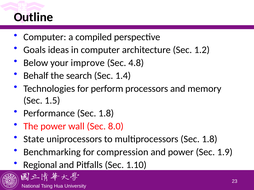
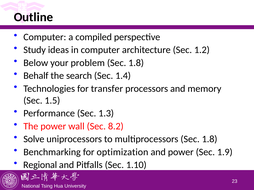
Goals: Goals -> Study
improve: improve -> problem
4.8 at (136, 63): 4.8 -> 1.8
perform: perform -> transfer
Performance Sec 1.8: 1.8 -> 1.3
8.0: 8.0 -> 8.2
State: State -> Solve
compression: compression -> optimization
